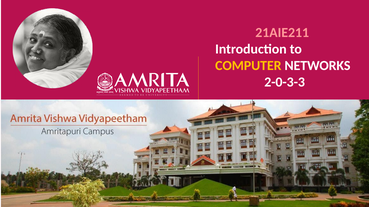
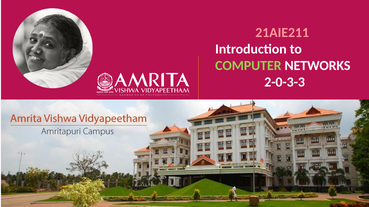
COMPUTER colour: yellow -> light green
